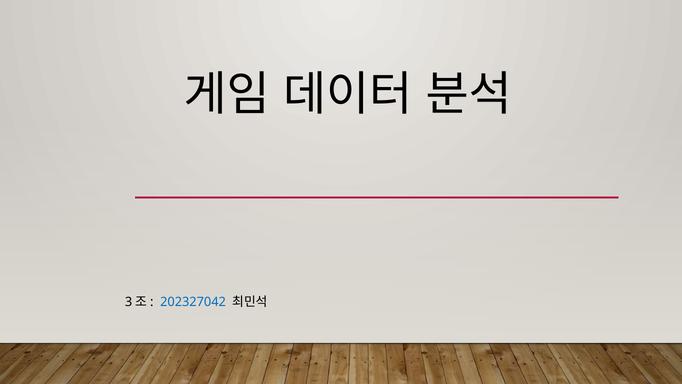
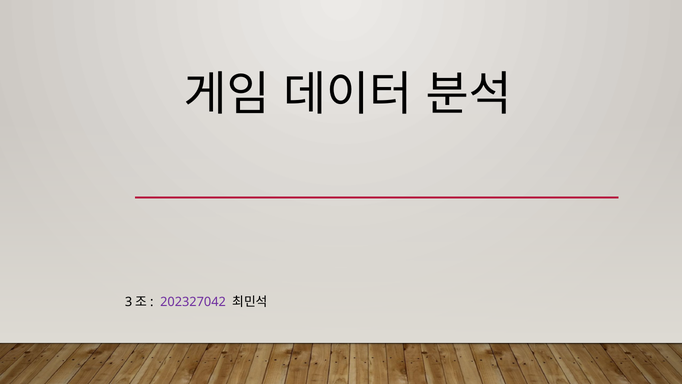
202327042 colour: blue -> purple
